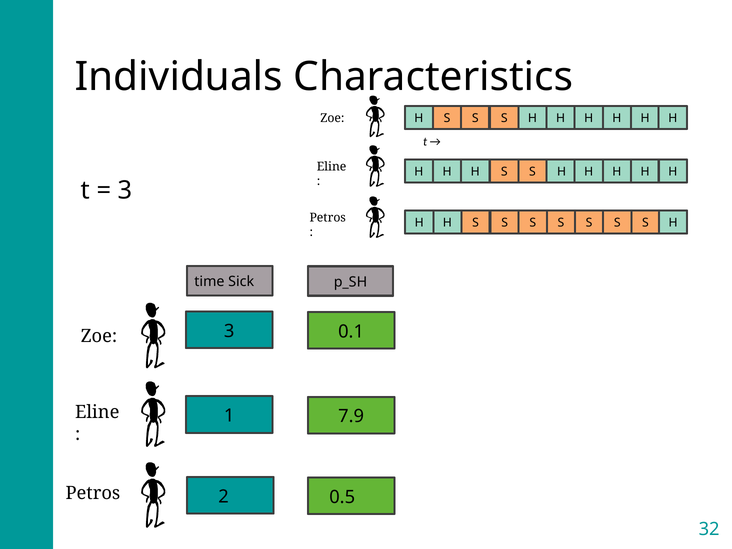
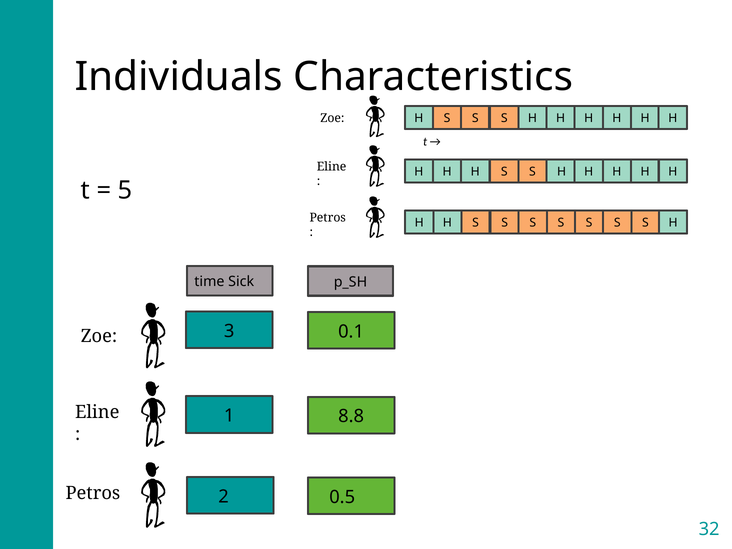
3 at (125, 191): 3 -> 5
7.9: 7.9 -> 8.8
